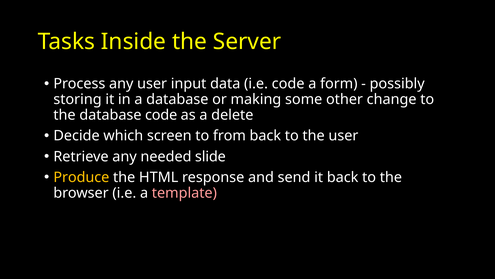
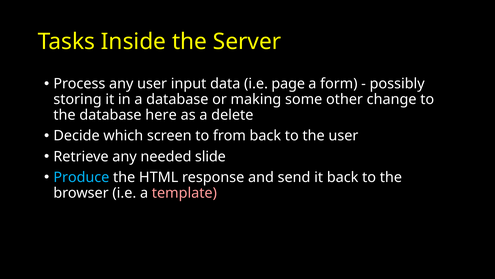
i.e code: code -> page
database code: code -> here
Produce colour: yellow -> light blue
